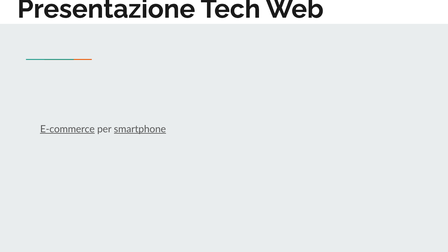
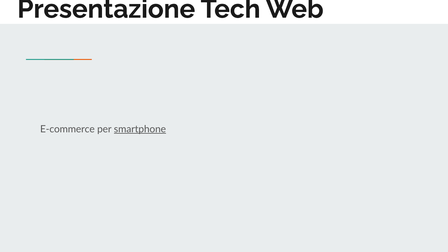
E-commerce underline: present -> none
